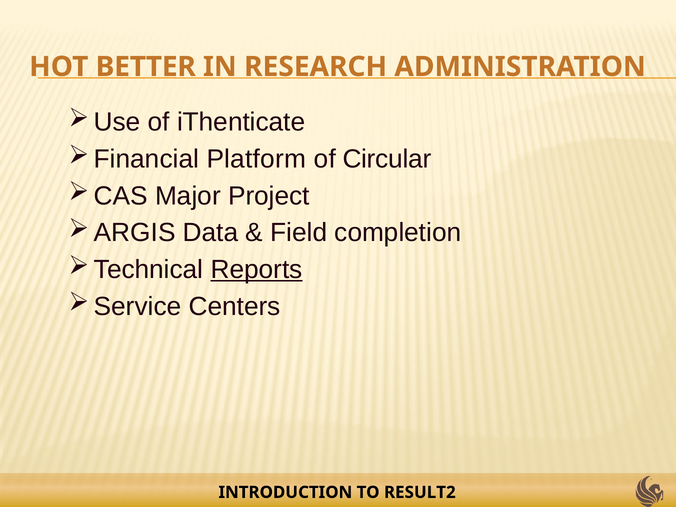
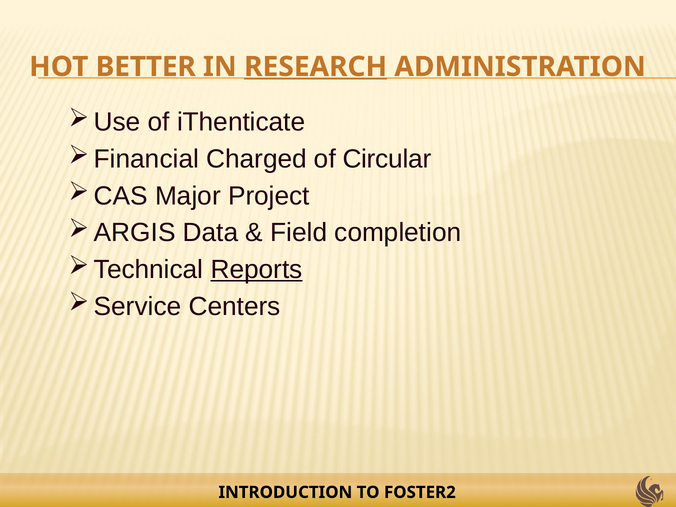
RESEARCH underline: none -> present
Platform: Platform -> Charged
RESULT2: RESULT2 -> FOSTER2
